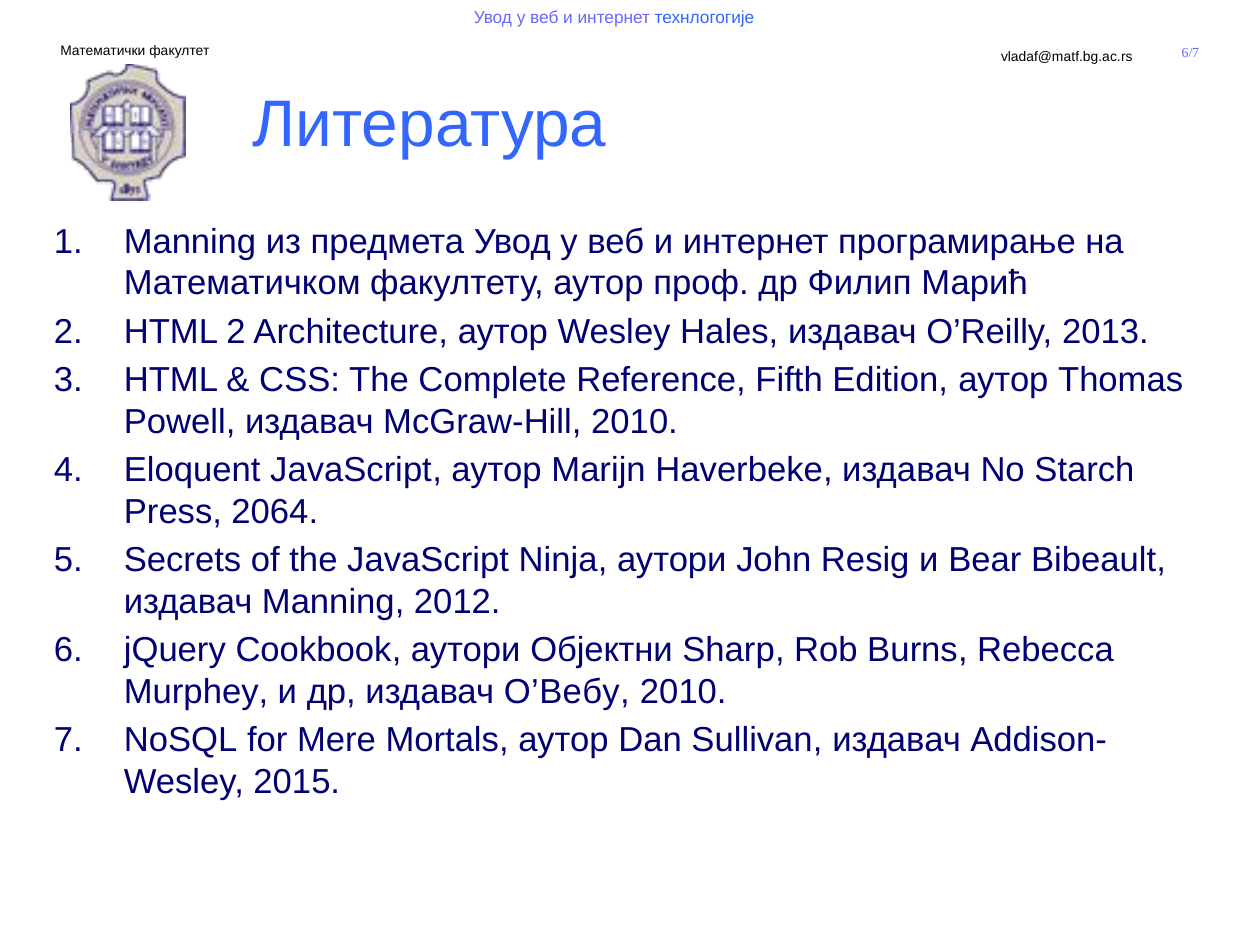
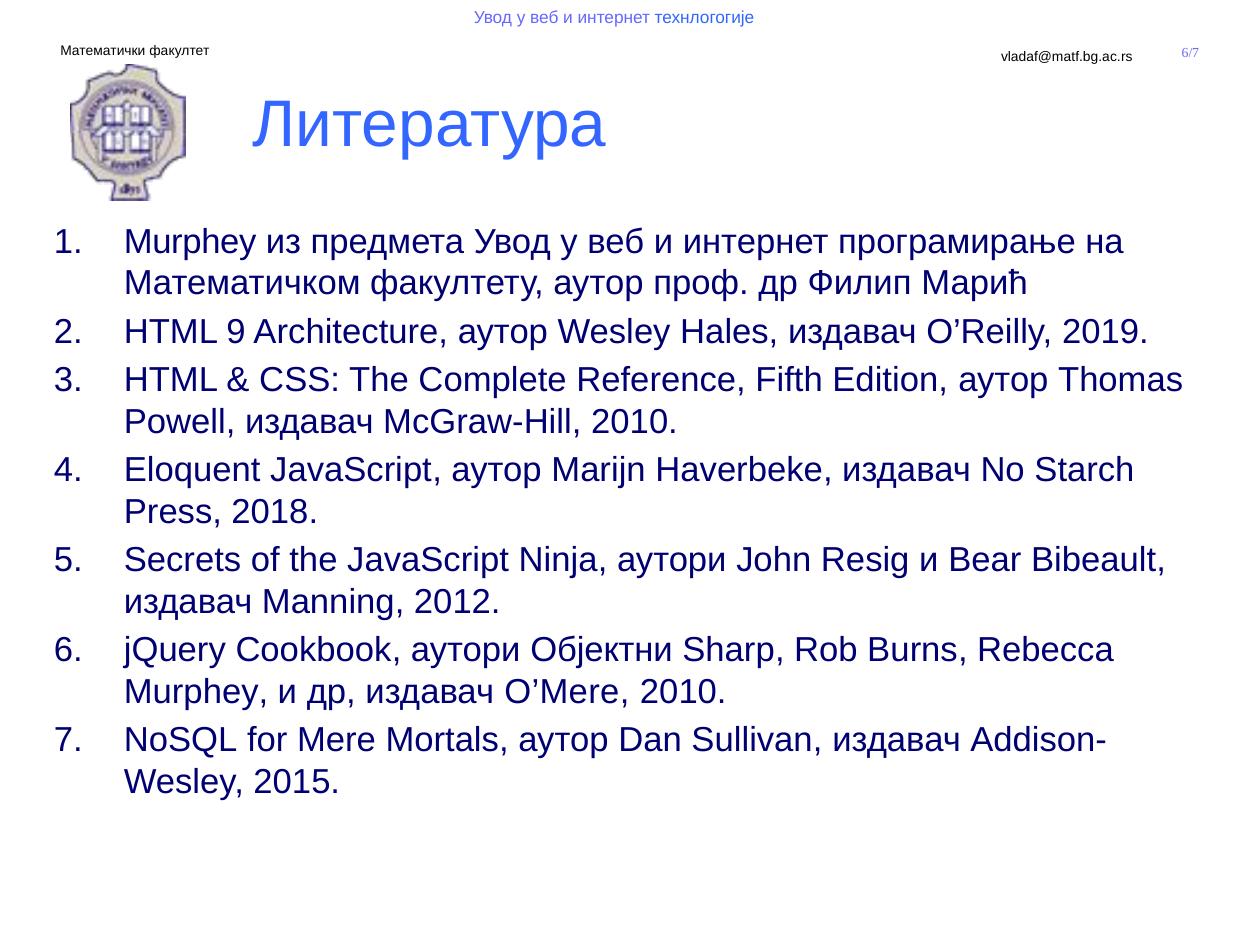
Manning at (190, 241): Manning -> Murphey
HTML 2: 2 -> 9
2013: 2013 -> 2019
2064: 2064 -> 2018
O’Вебу: O’Вебу -> O’Mere
